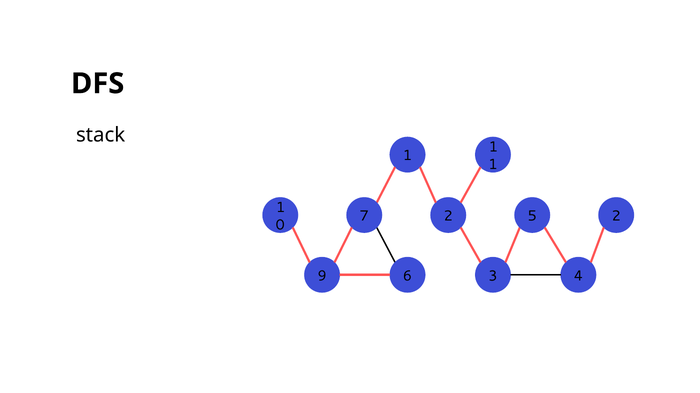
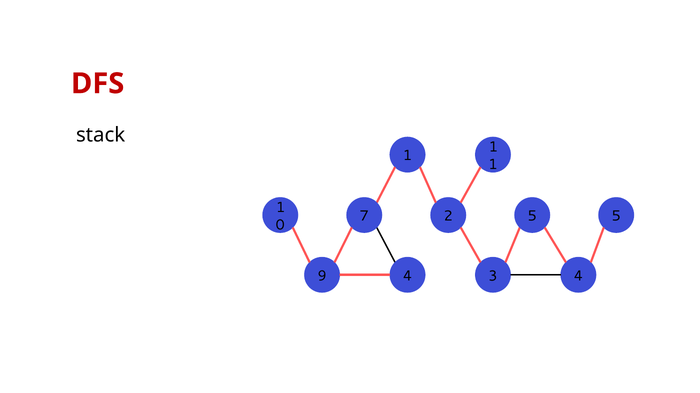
DFS colour: black -> red
5 2: 2 -> 5
9 6: 6 -> 4
